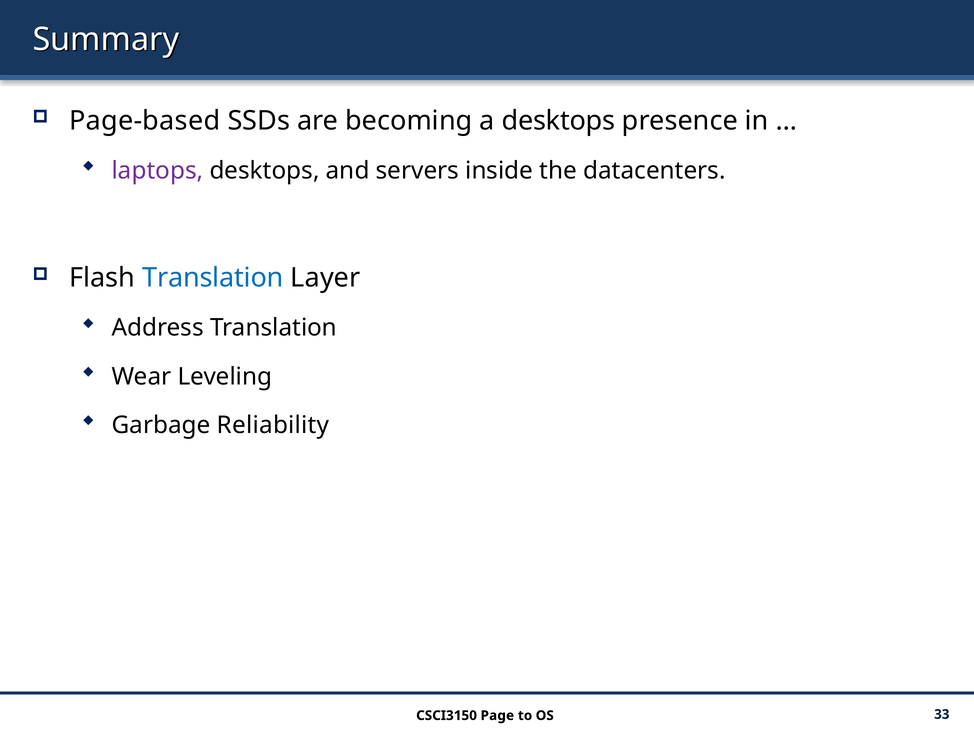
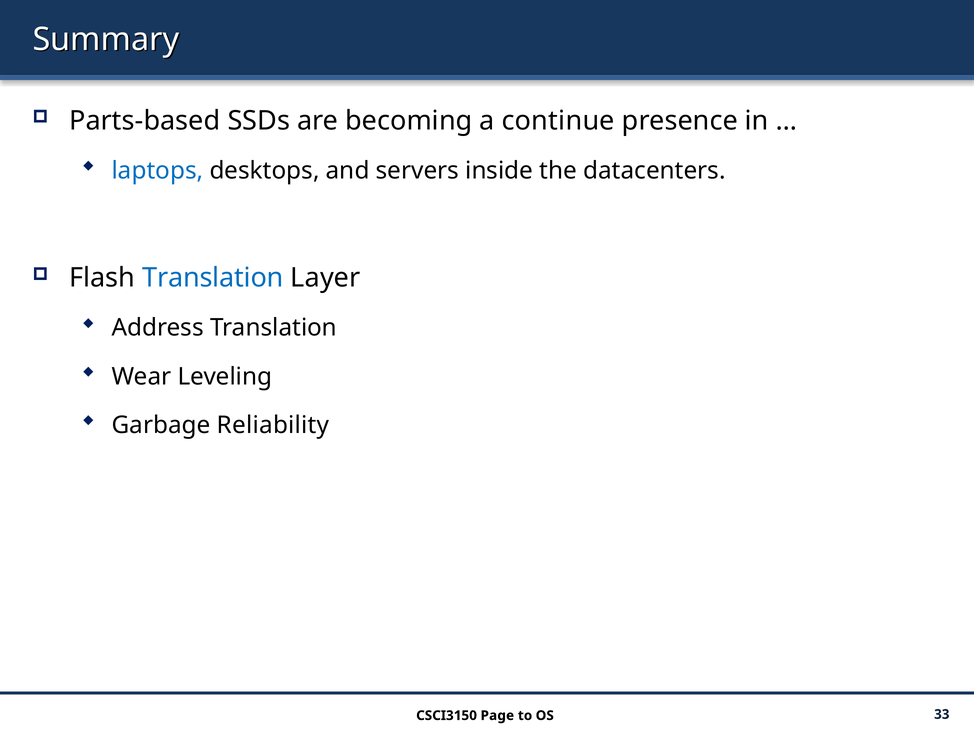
Page-based: Page-based -> Parts-based
a desktops: desktops -> continue
laptops colour: purple -> blue
